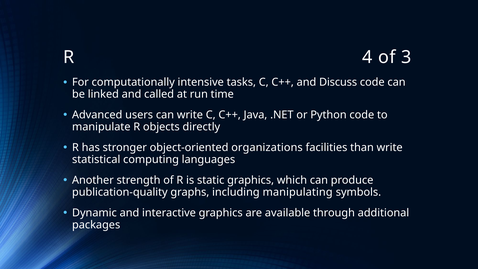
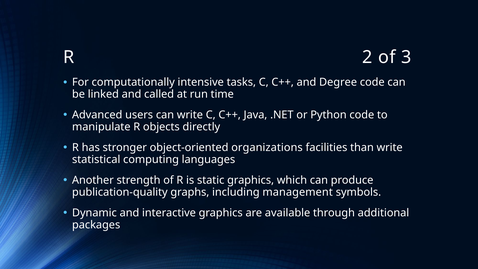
4: 4 -> 2
Discuss: Discuss -> Degree
manipulating: manipulating -> management
